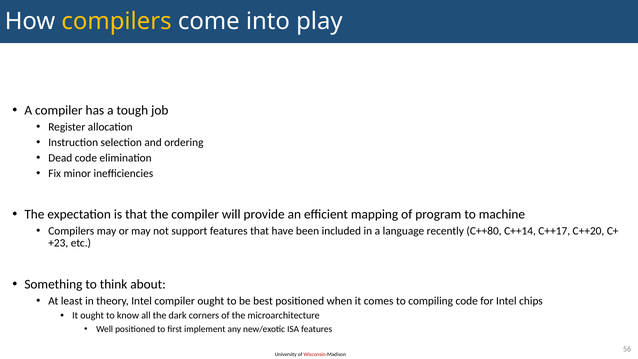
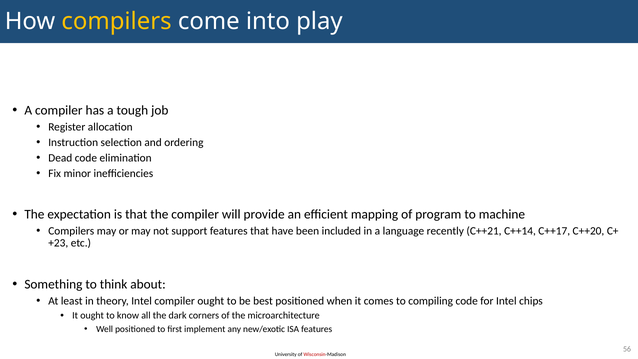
C++80: C++80 -> C++21
